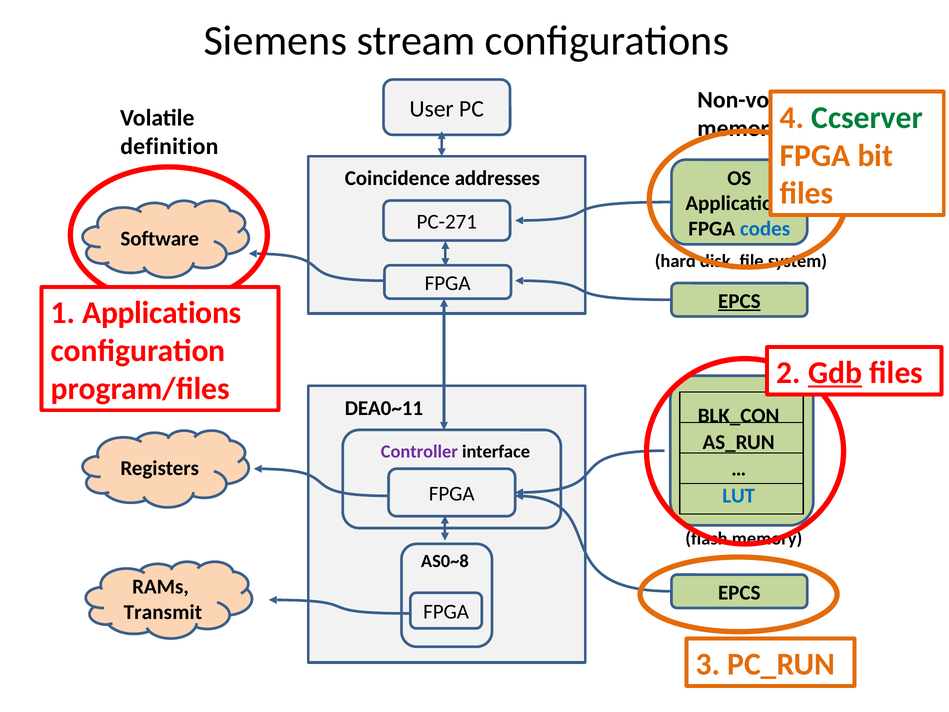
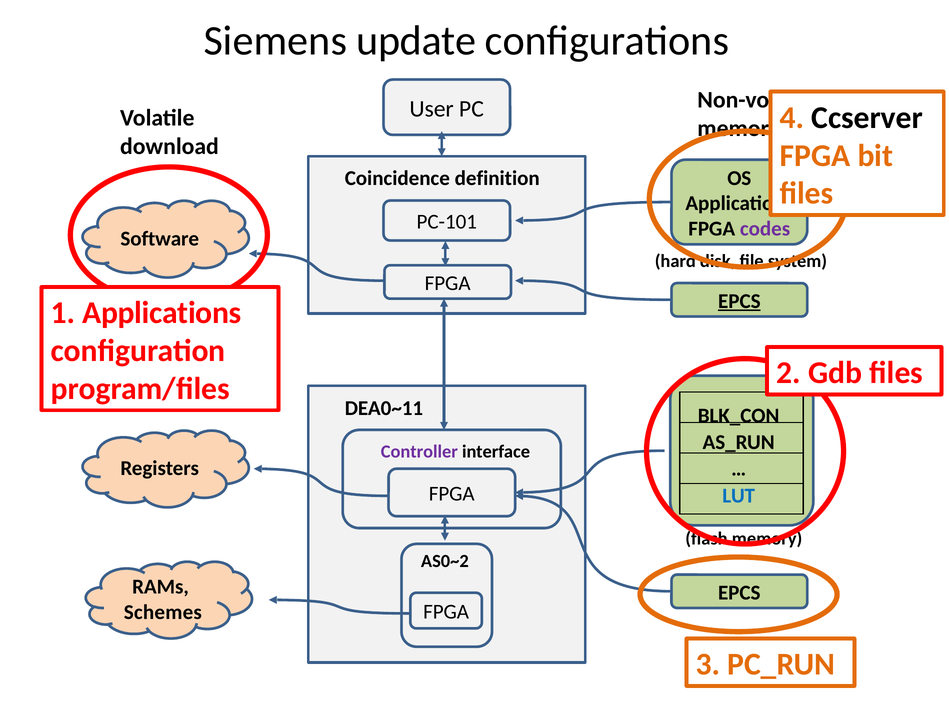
stream: stream -> update
Ccserver colour: green -> black
definition: definition -> download
addresses: addresses -> definition
PC-271: PC-271 -> PC-101
codes colour: blue -> purple
Gdb underline: present -> none
AS0~8: AS0~8 -> AS0~2
Transmit: Transmit -> Schemes
